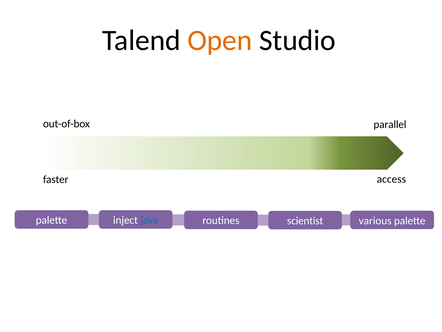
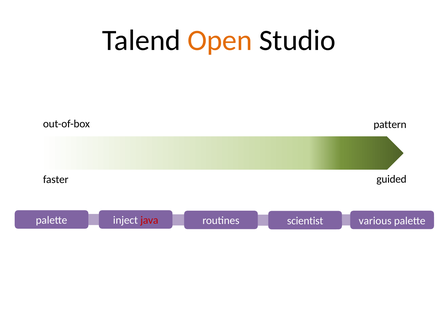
parallel: parallel -> pattern
access: access -> guided
java colour: blue -> red
